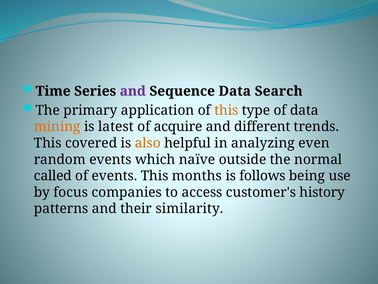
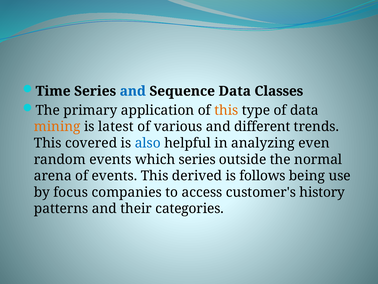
and at (133, 91) colour: purple -> blue
Search: Search -> Classes
acquire: acquire -> various
also colour: orange -> blue
which naïve: naïve -> series
called: called -> arena
months: months -> derived
similarity: similarity -> categories
